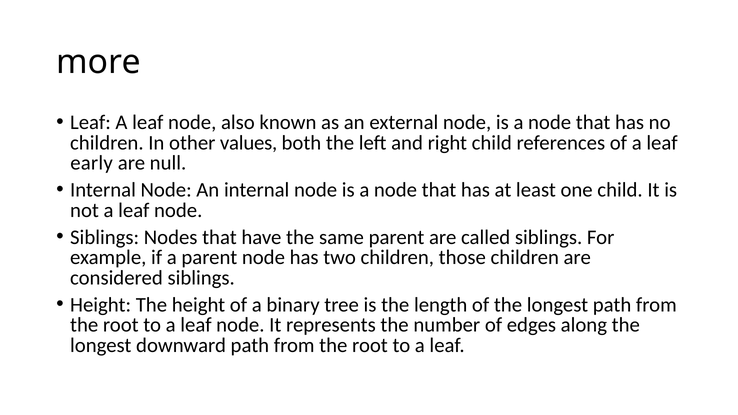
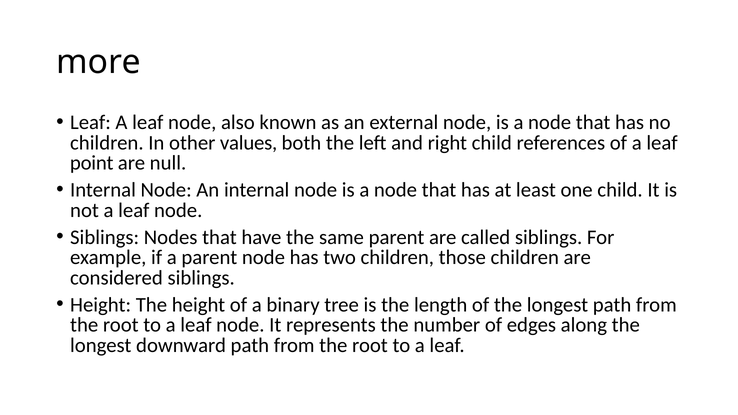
early: early -> point
